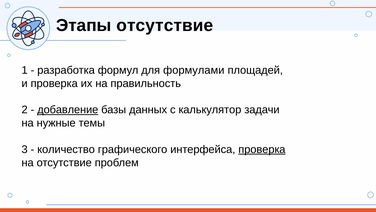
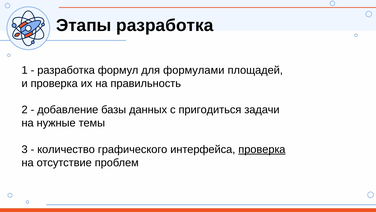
Этапы отсутствие: отсутствие -> разработка
добавление underline: present -> none
калькулятор: калькулятор -> пригодиться
